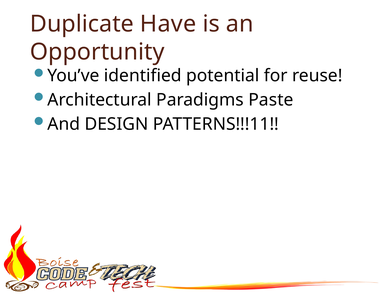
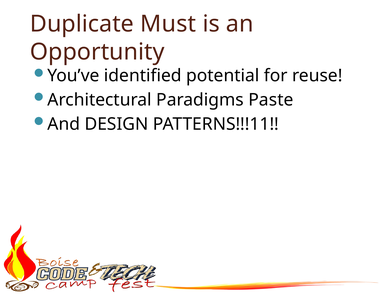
Have: Have -> Must
